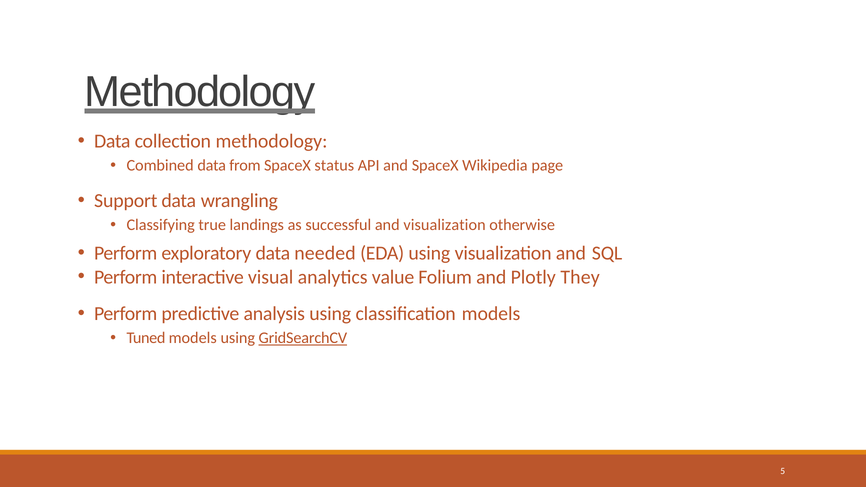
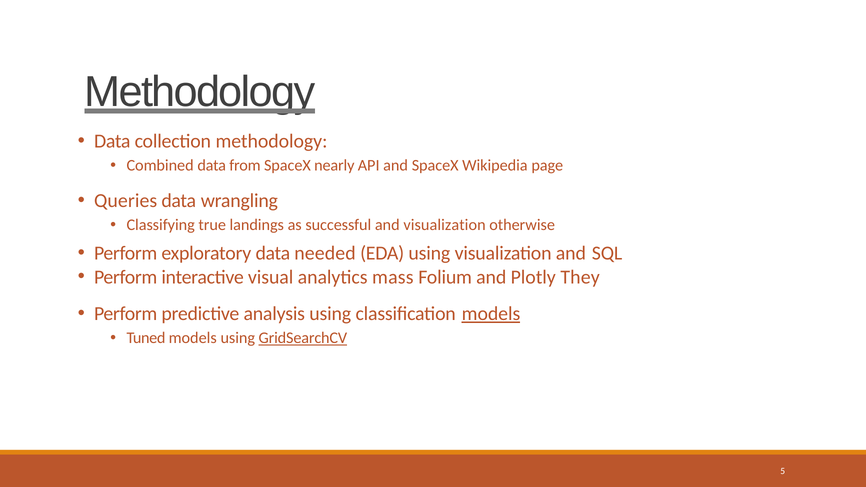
status: status -> nearly
Support: Support -> Queries
value: value -> mass
models at (491, 314) underline: none -> present
